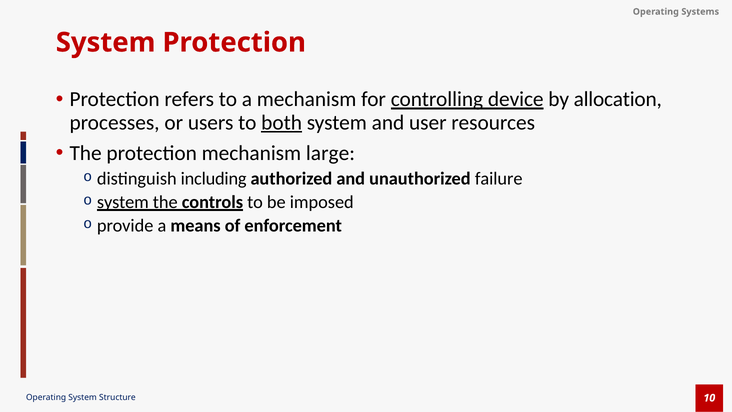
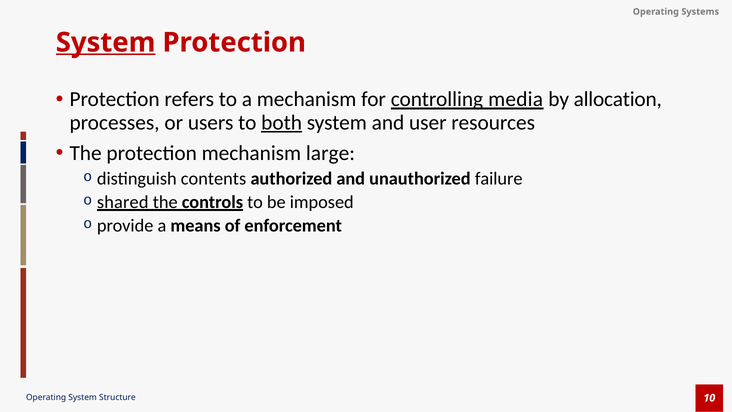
System at (106, 42) underline: none -> present
device: device -> media
including: including -> contents
system at (123, 202): system -> shared
